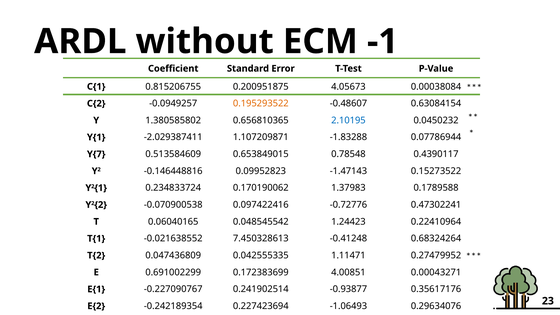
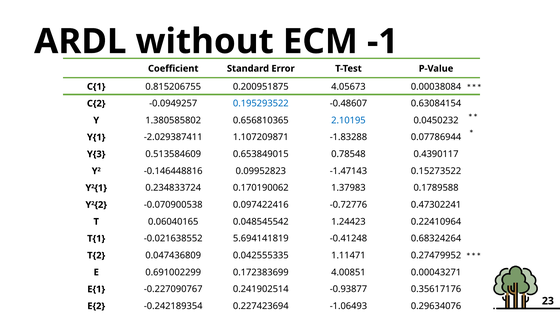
0.195293522 colour: orange -> blue
Y{7: Y{7 -> Y{3
7.450328613: 7.450328613 -> 5.694141819
